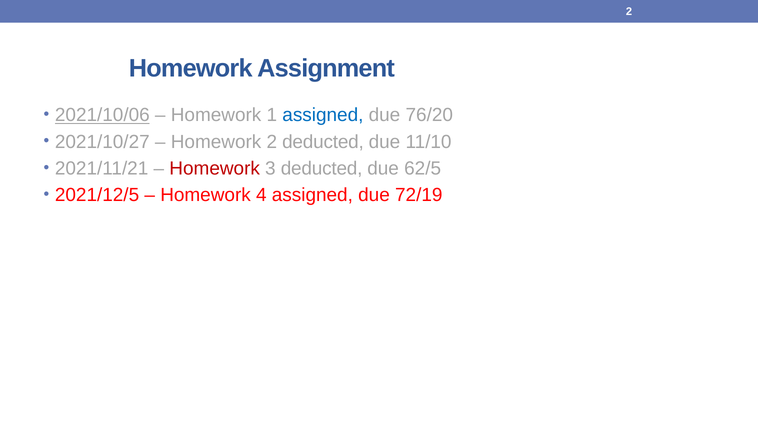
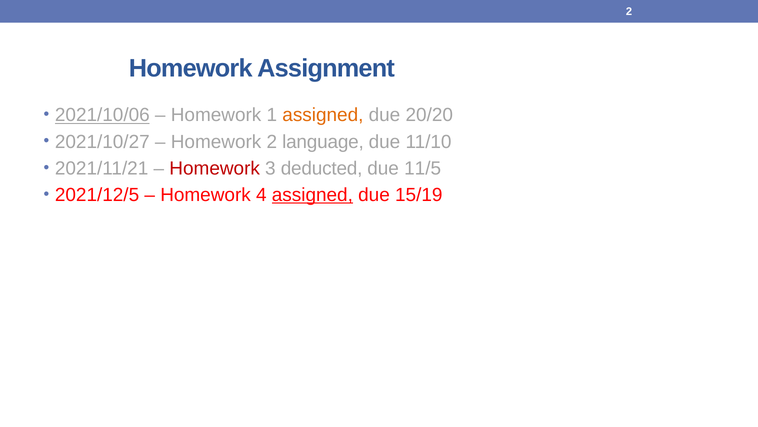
assigned at (323, 115) colour: blue -> orange
76/20: 76/20 -> 20/20
2 deducted: deducted -> language
62/5: 62/5 -> 11/5
assigned at (312, 195) underline: none -> present
72/19: 72/19 -> 15/19
